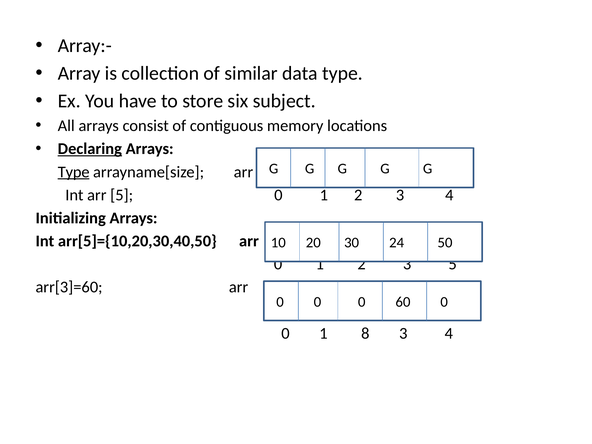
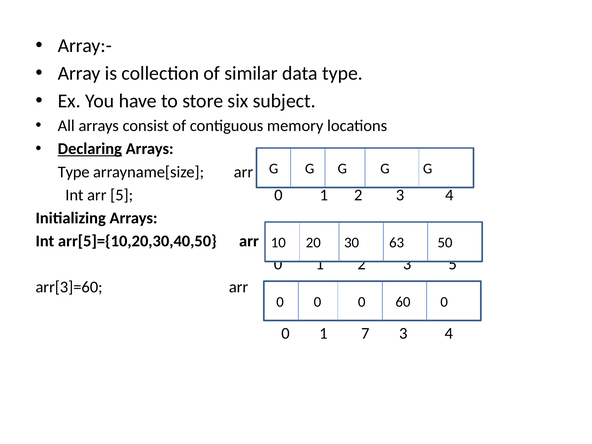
Type at (74, 172) underline: present -> none
24: 24 -> 63
8: 8 -> 7
